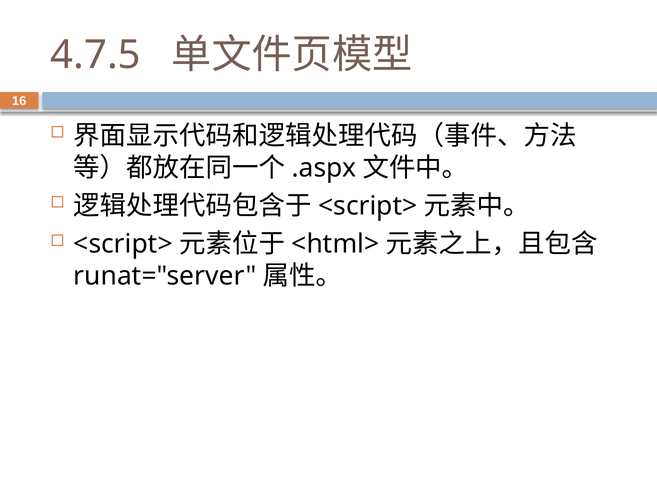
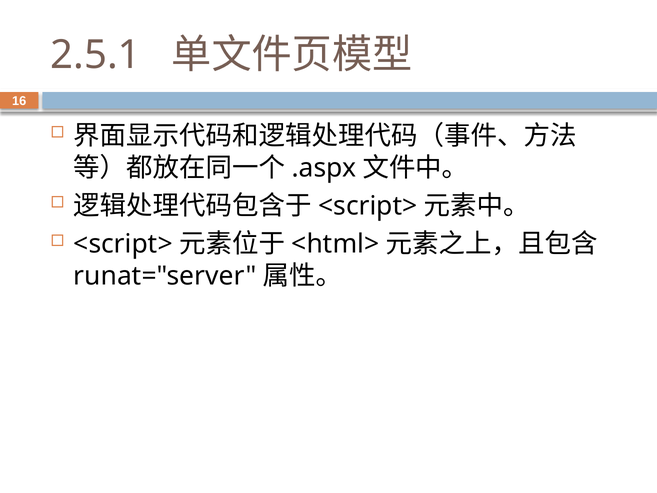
4.7.5: 4.7.5 -> 2.5.1
